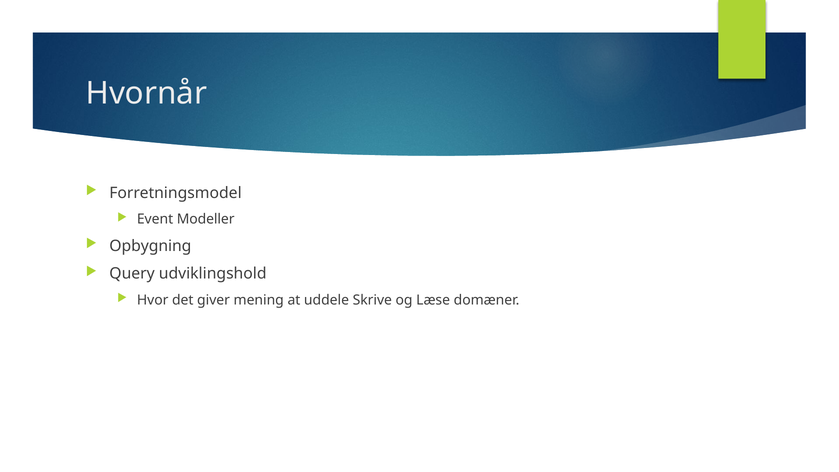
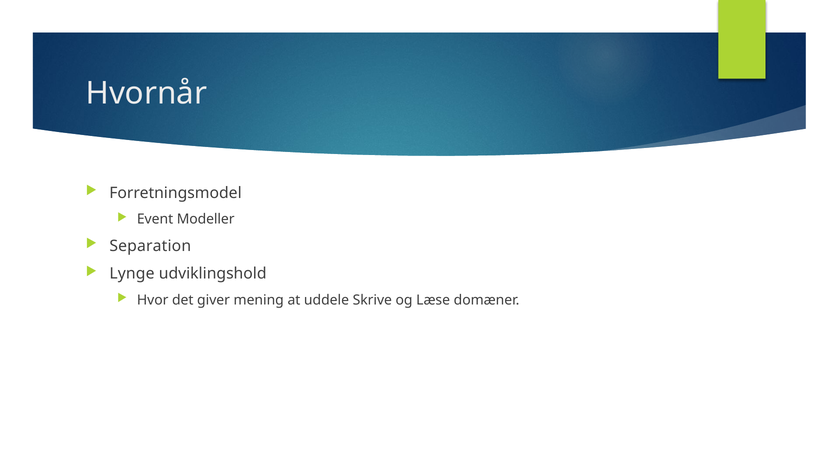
Opbygning: Opbygning -> Separation
Query: Query -> Lynge
